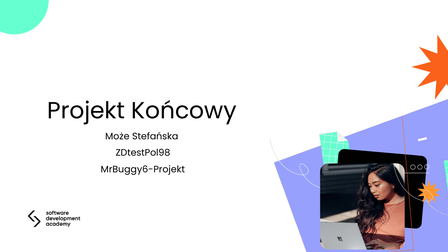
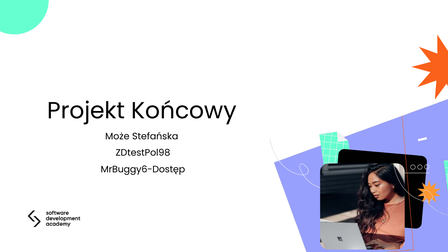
MrBuggy6-Projekt: MrBuggy6-Projekt -> MrBuggy6-Dostęp
